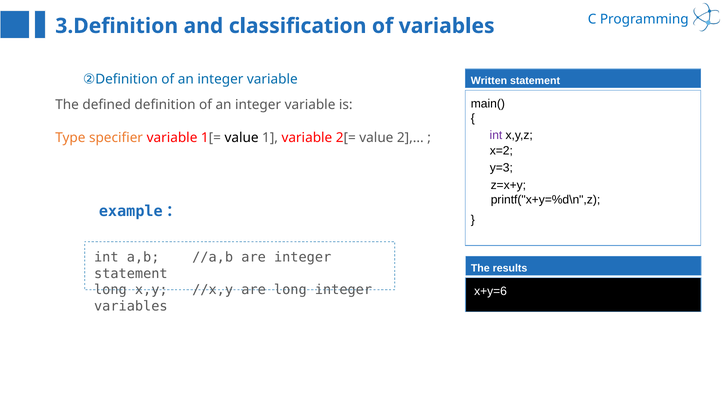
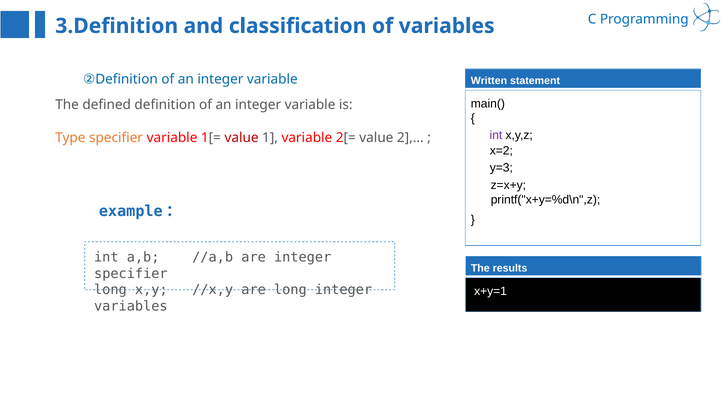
value at (242, 138) colour: black -> red
statement at (131, 273): statement -> specifier
x+y=6: x+y=6 -> x+y=1
